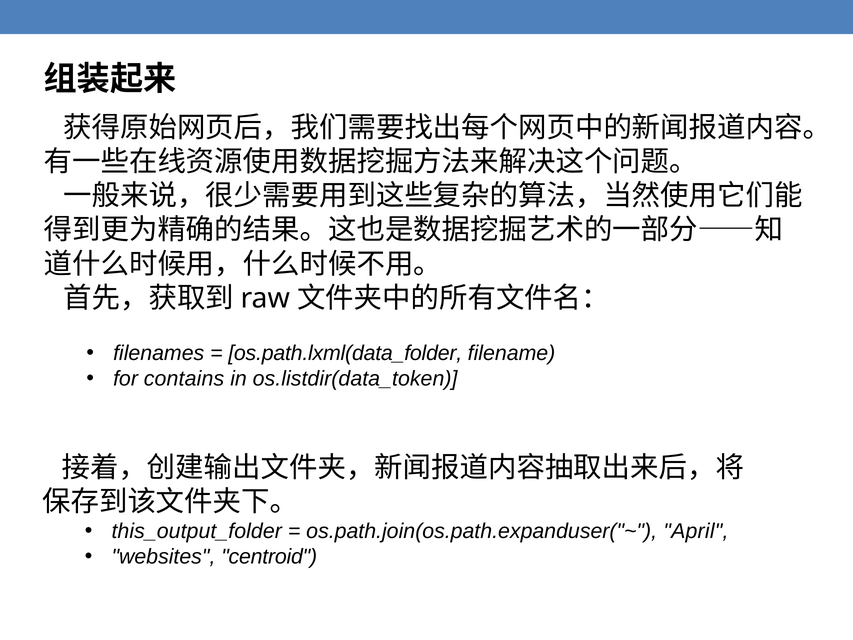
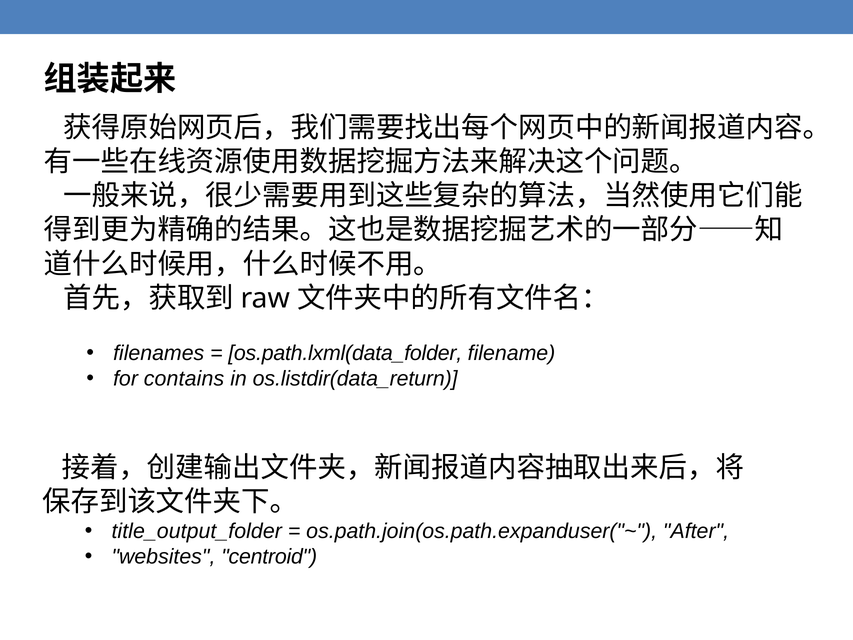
os.listdir(data_token: os.listdir(data_token -> os.listdir(data_return
this_output_folder: this_output_folder -> title_output_folder
April: April -> After
